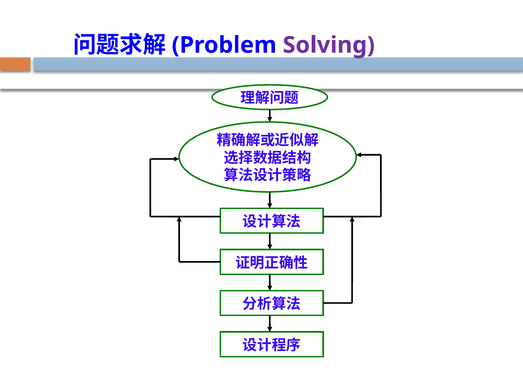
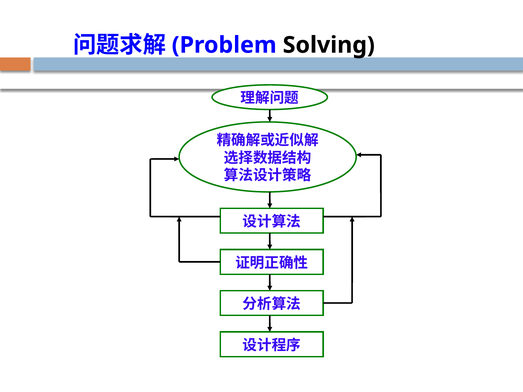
Solving colour: purple -> black
